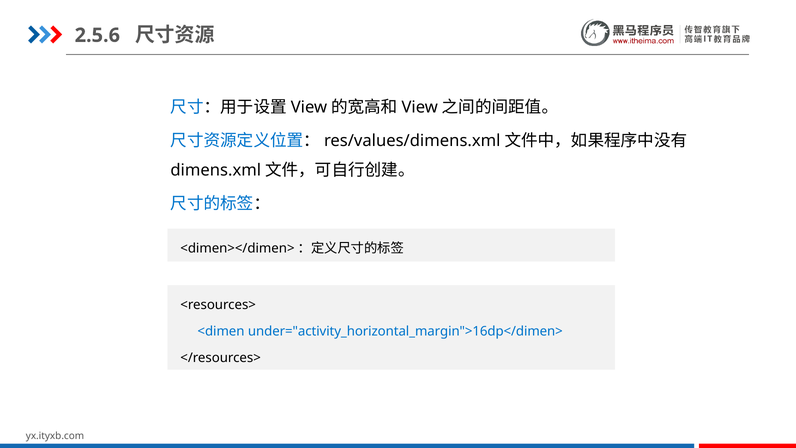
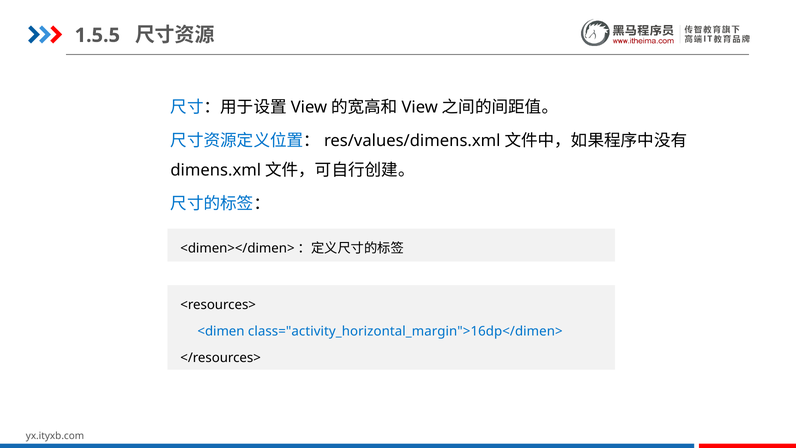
2.5.6: 2.5.6 -> 1.5.5
under="activity_horizontal_margin">16dp</dimen>: under="activity_horizontal_margin">16dp</dimen> -> class="activity_horizontal_margin">16dp</dimen>
